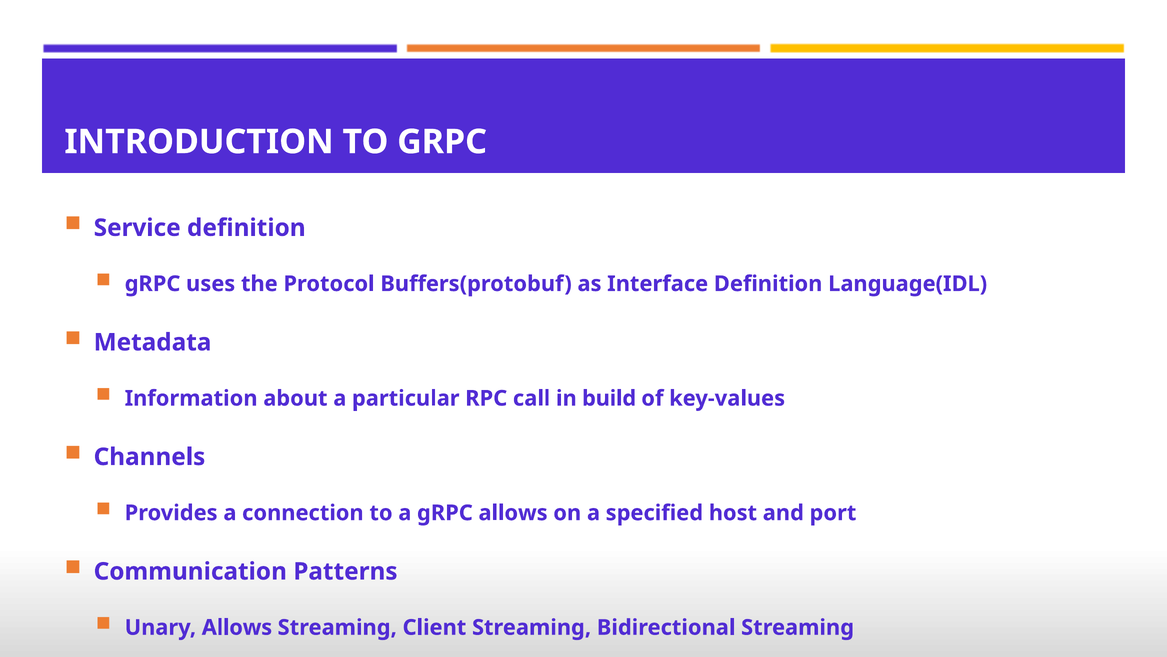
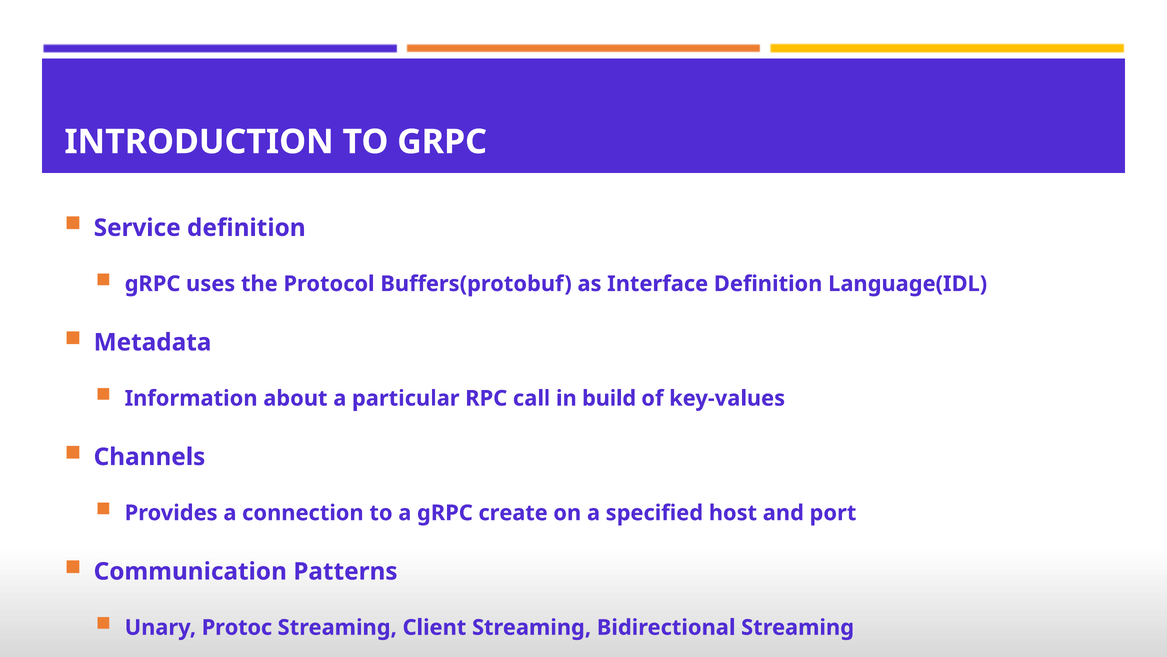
gRPC allows: allows -> create
Unary Allows: Allows -> Protoc
